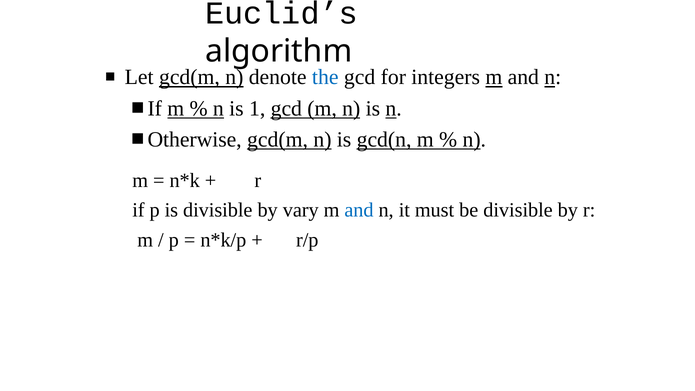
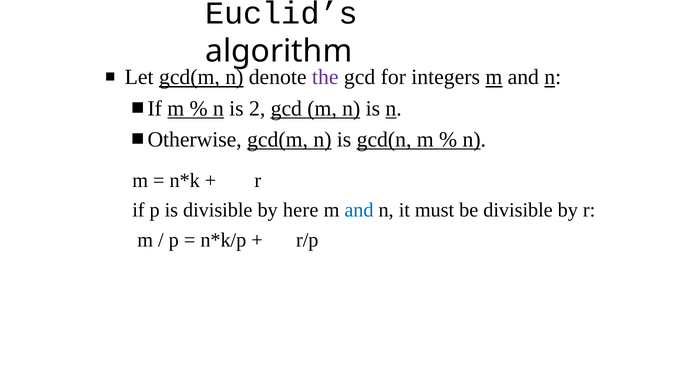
the colour: blue -> purple
1: 1 -> 2
vary: vary -> here
